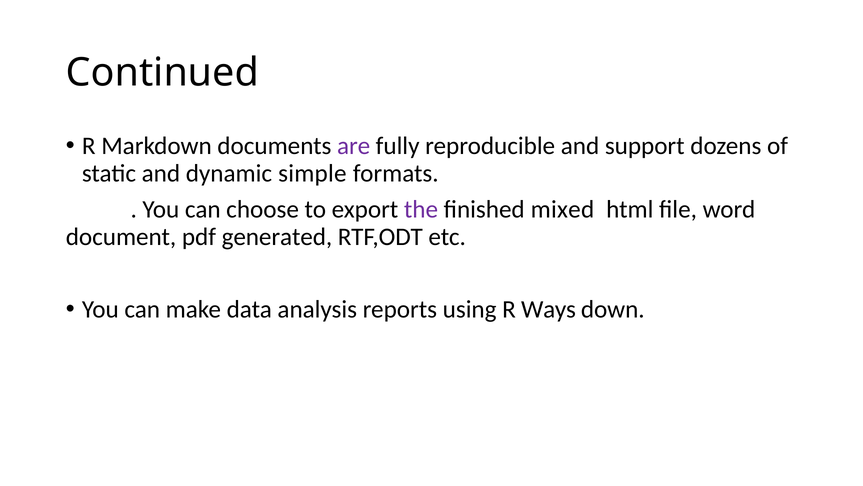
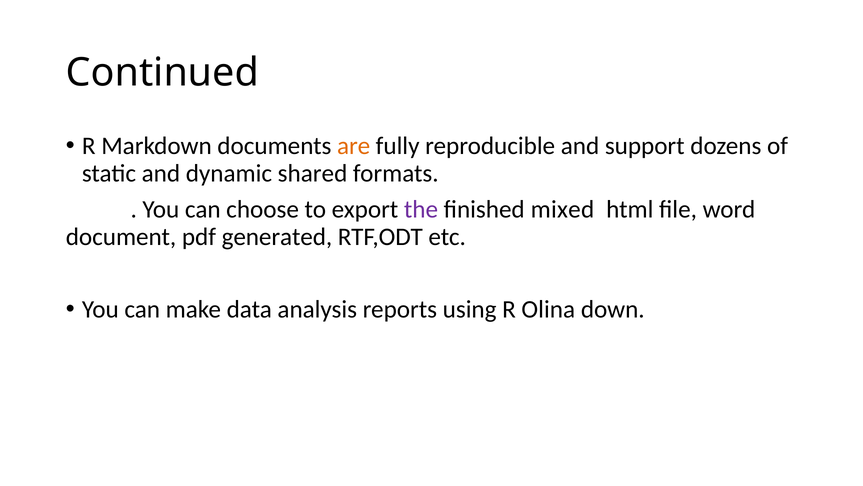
are colour: purple -> orange
simple: simple -> shared
Ways: Ways -> Olina
